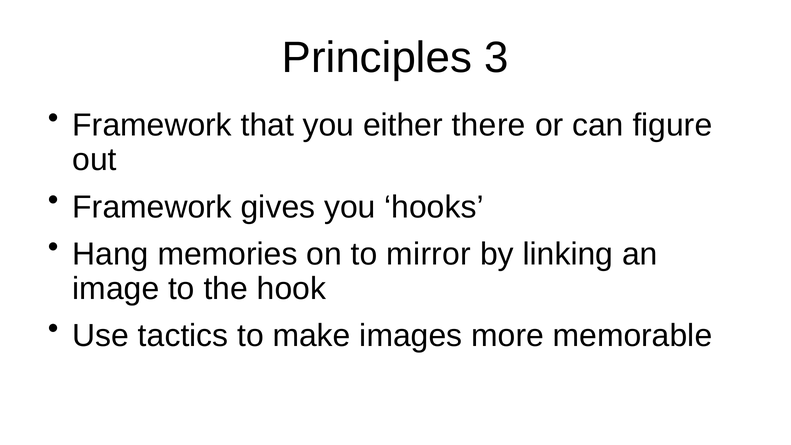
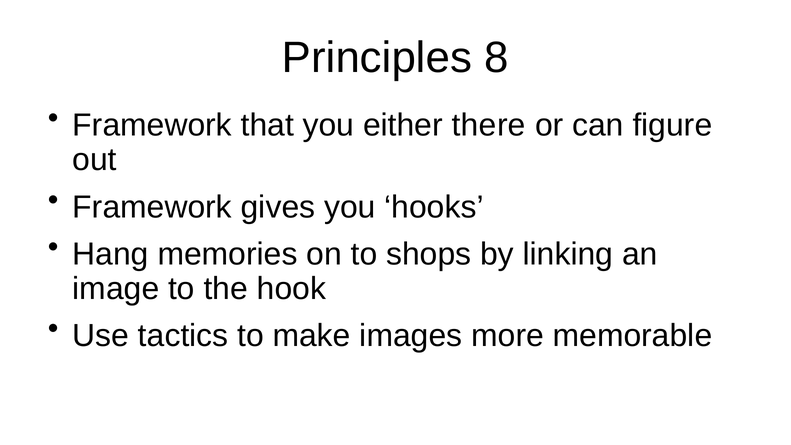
3: 3 -> 8
mirror: mirror -> shops
